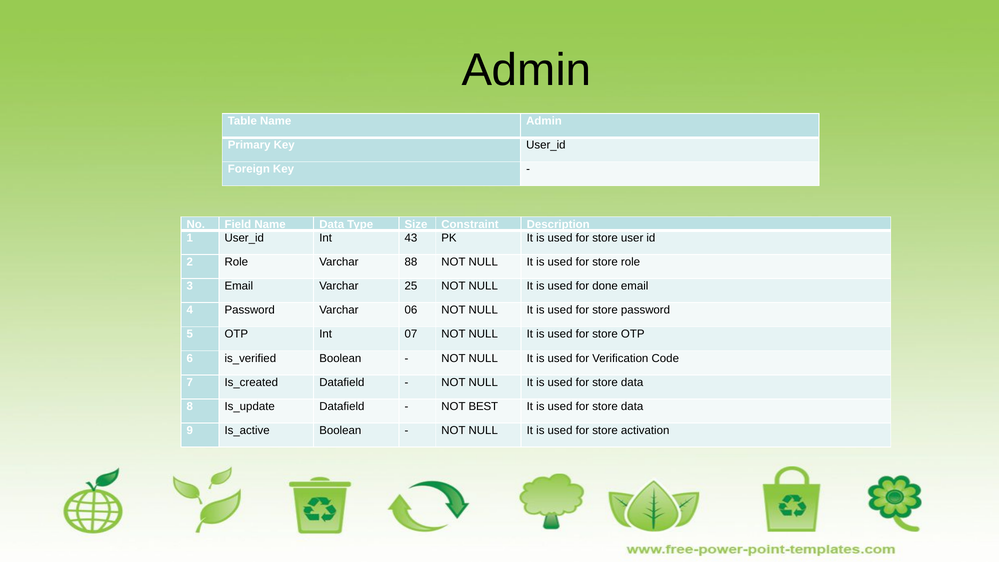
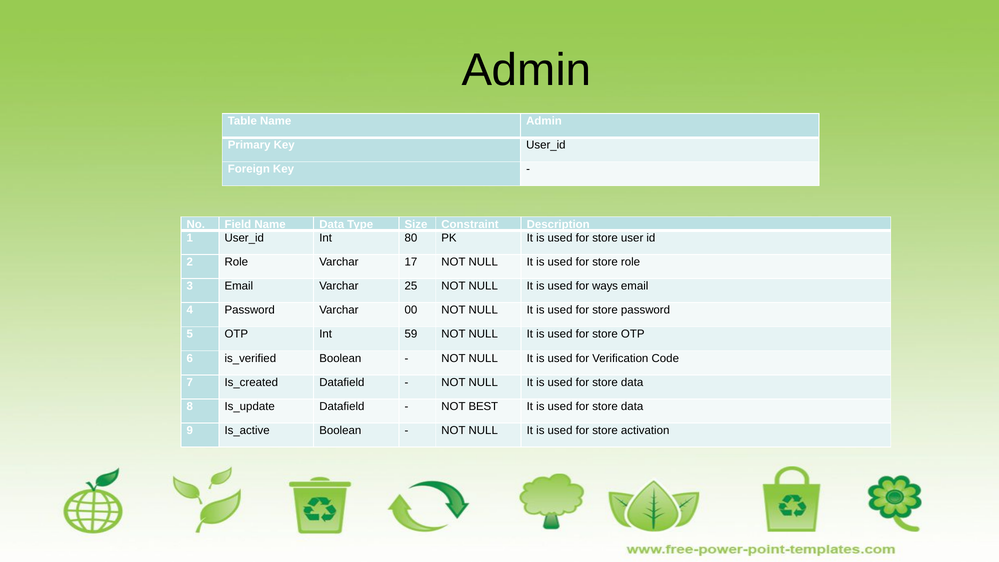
43: 43 -> 80
88: 88 -> 17
done: done -> ways
06: 06 -> 00
07: 07 -> 59
